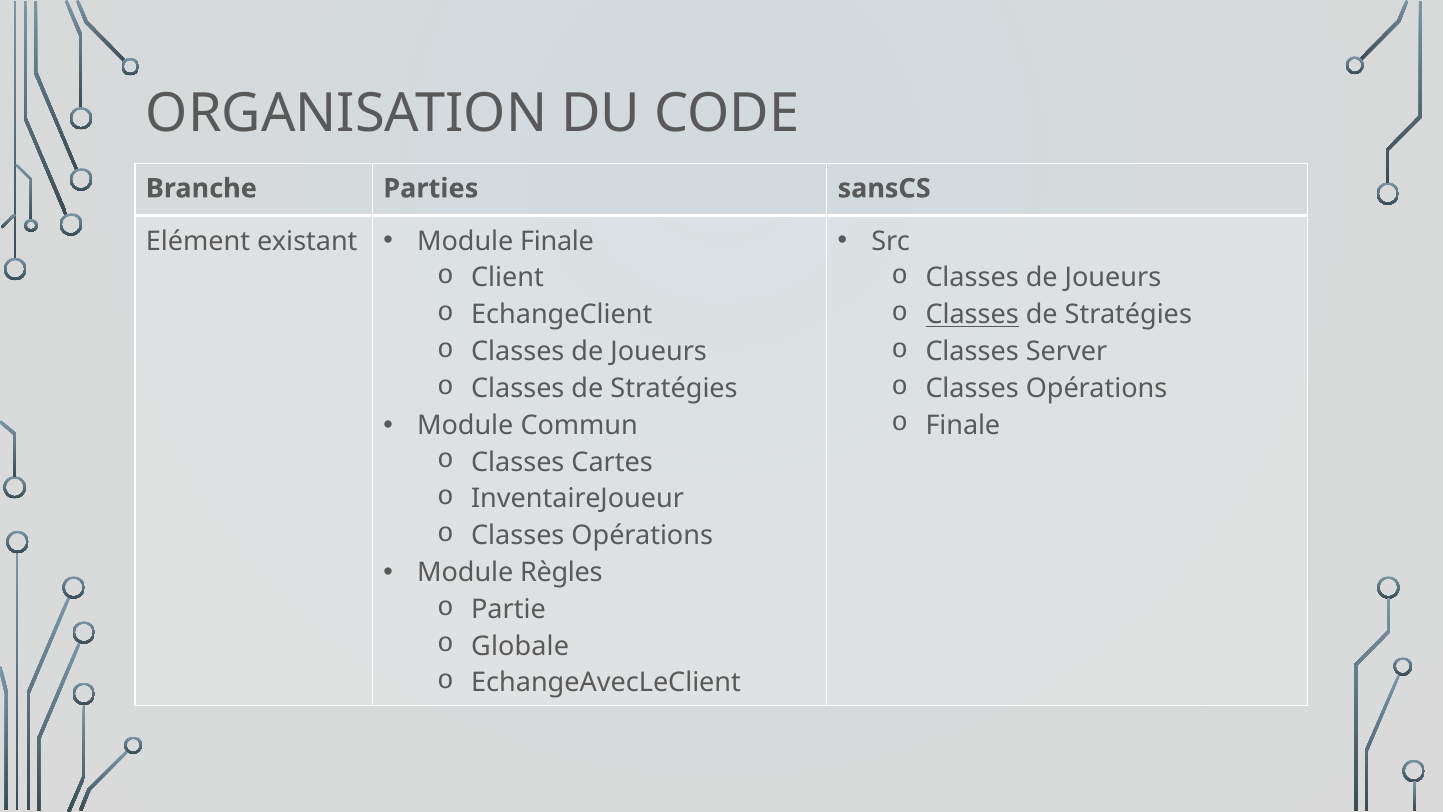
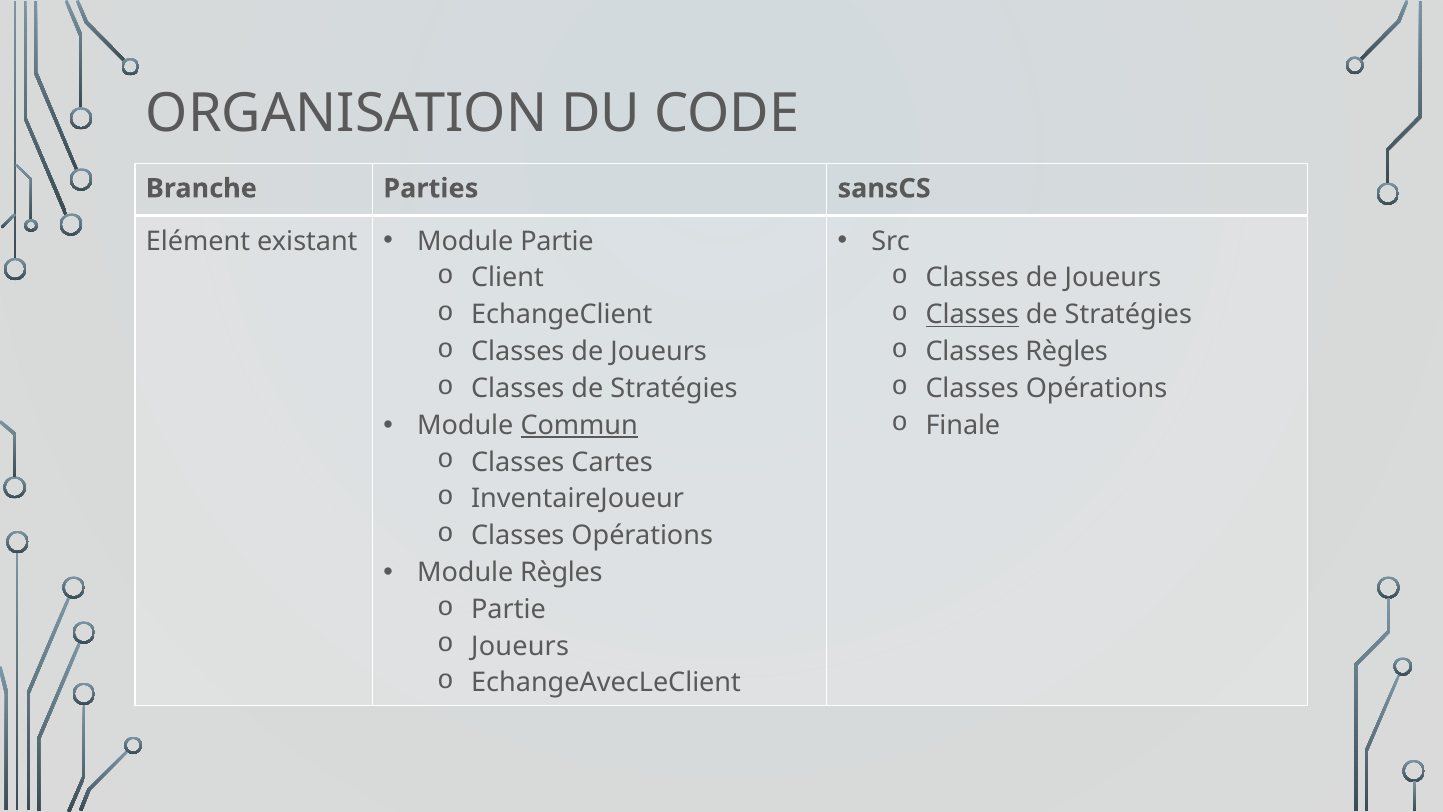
Module Finale: Finale -> Partie
Classes Server: Server -> Règles
Commun underline: none -> present
Globale at (520, 646): Globale -> Joueurs
